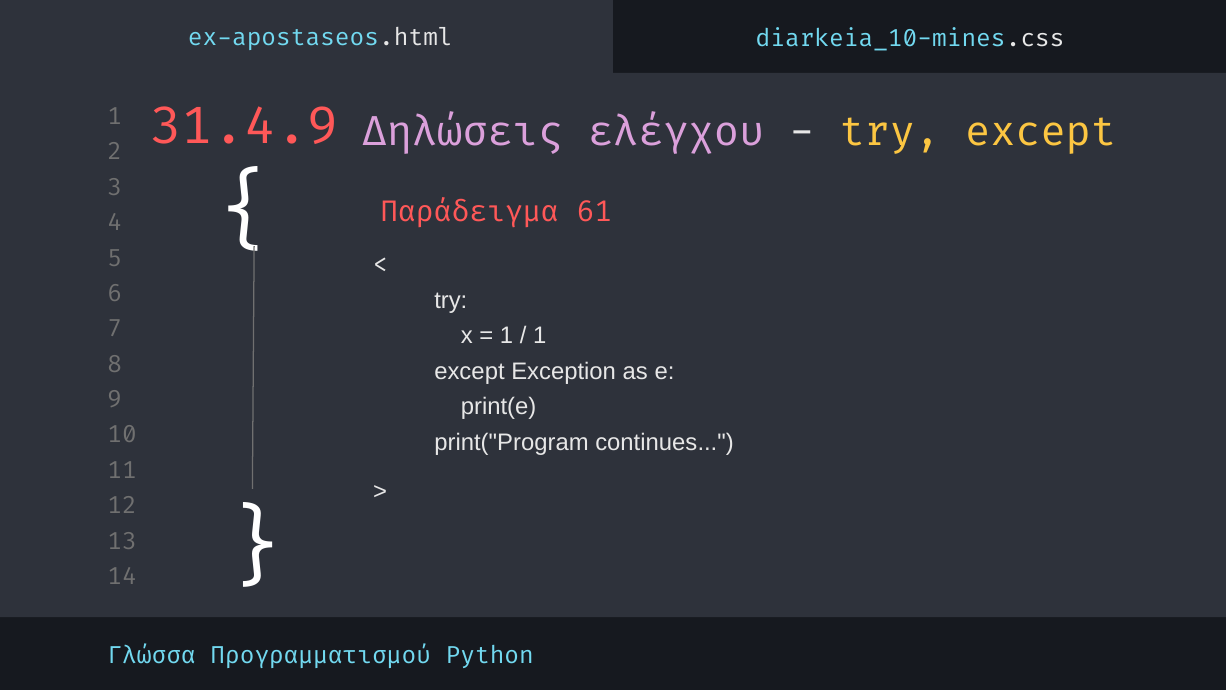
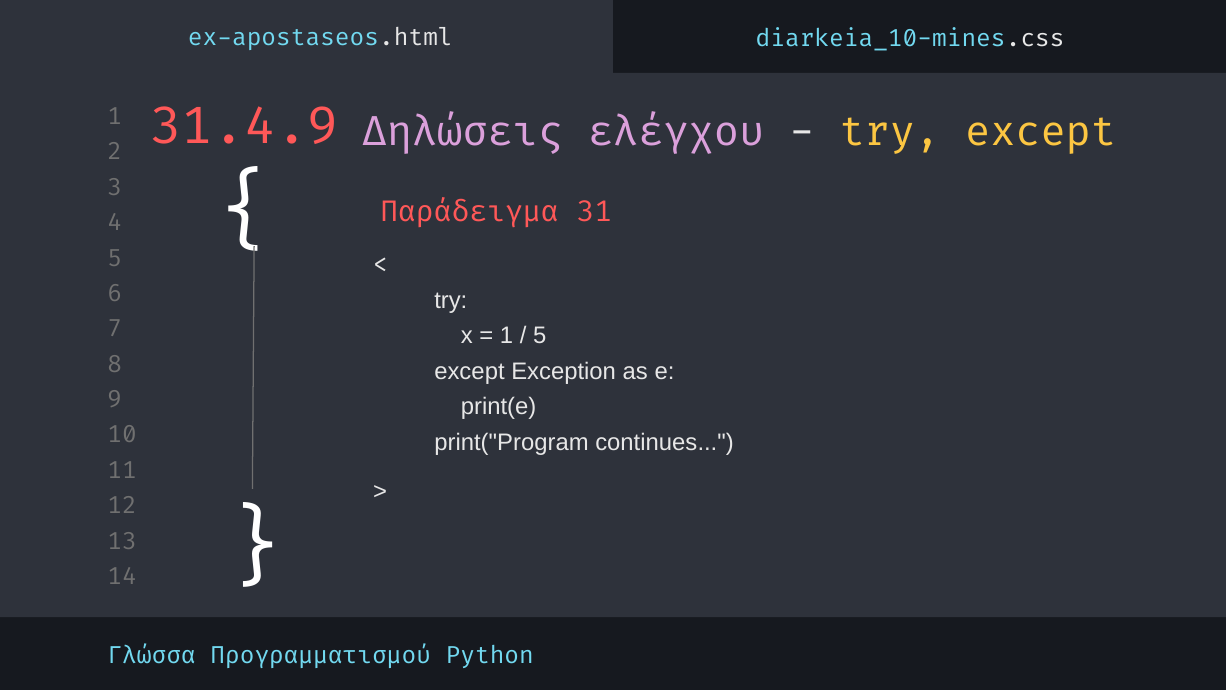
61: 61 -> 31
1 at (540, 336): 1 -> 5
